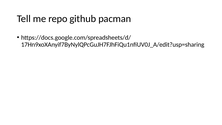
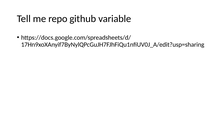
pacman: pacman -> variable
